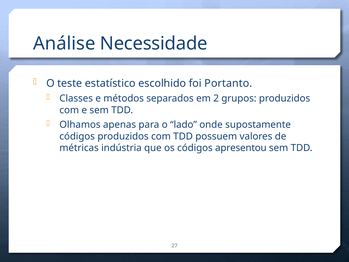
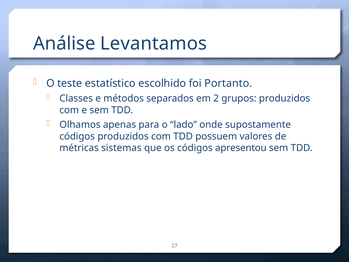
Necessidade: Necessidade -> Levantamos
indústria: indústria -> sistemas
